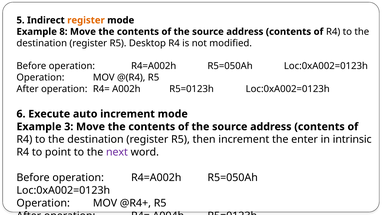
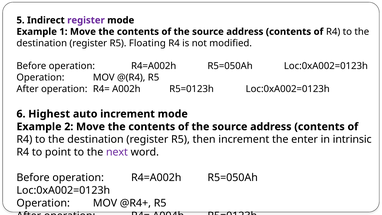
register at (86, 20) colour: orange -> purple
8: 8 -> 1
Desktop: Desktop -> Floating
Execute: Execute -> Highest
3: 3 -> 2
